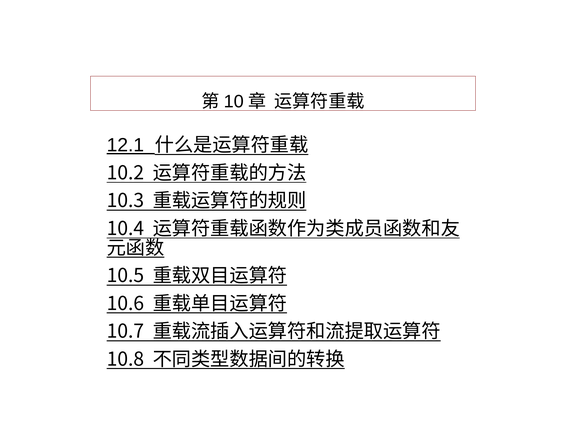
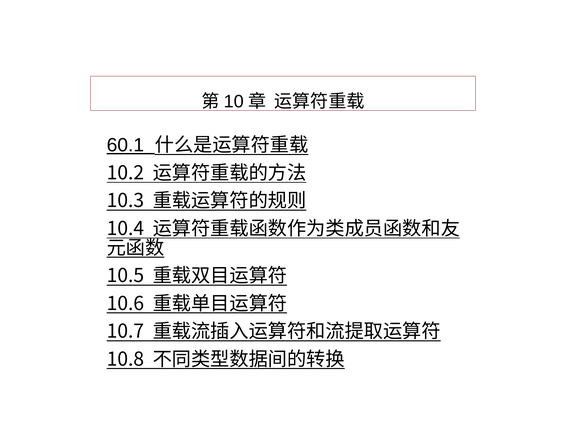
12.1: 12.1 -> 60.1
